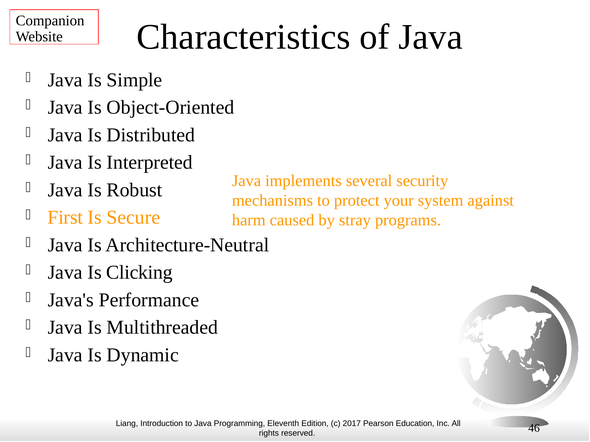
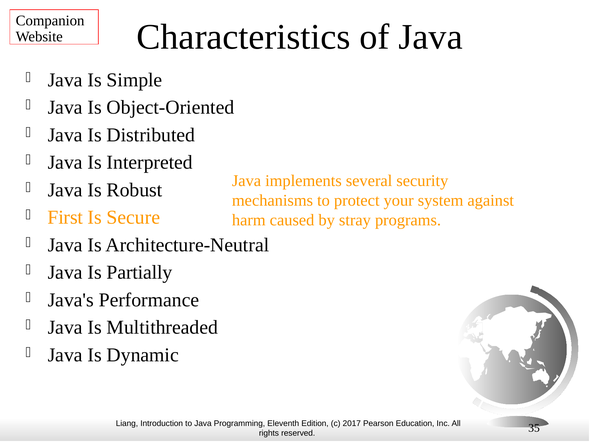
Clicking: Clicking -> Partially
46: 46 -> 35
